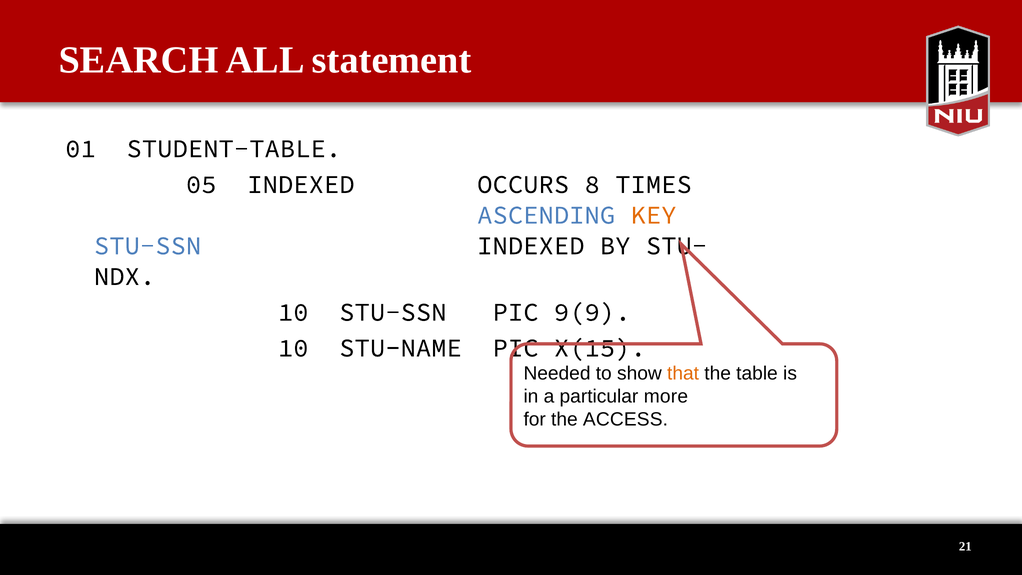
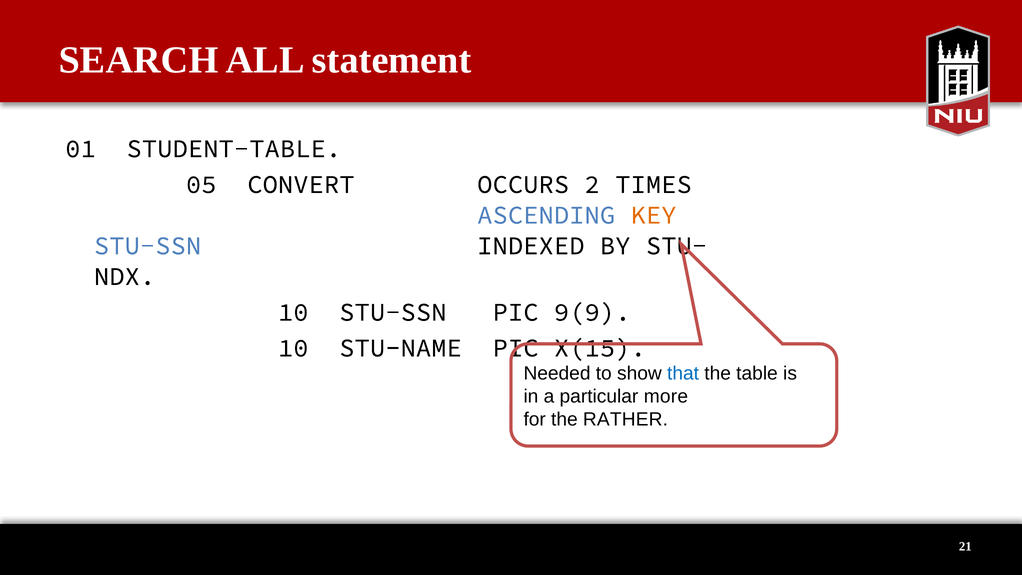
05 INDEXED: INDEXED -> CONVERT
8: 8 -> 2
that colour: orange -> blue
ACCESS: ACCESS -> RATHER
